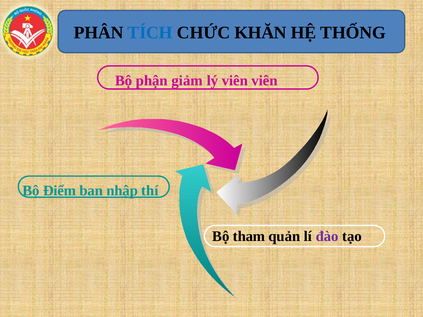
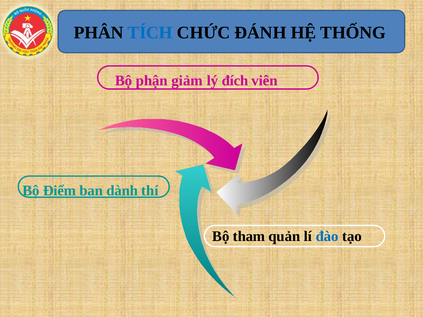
KHĂN: KHĂN -> ĐÁNH
lý viên: viên -> đích
nhập: nhập -> dành
đào colour: purple -> blue
